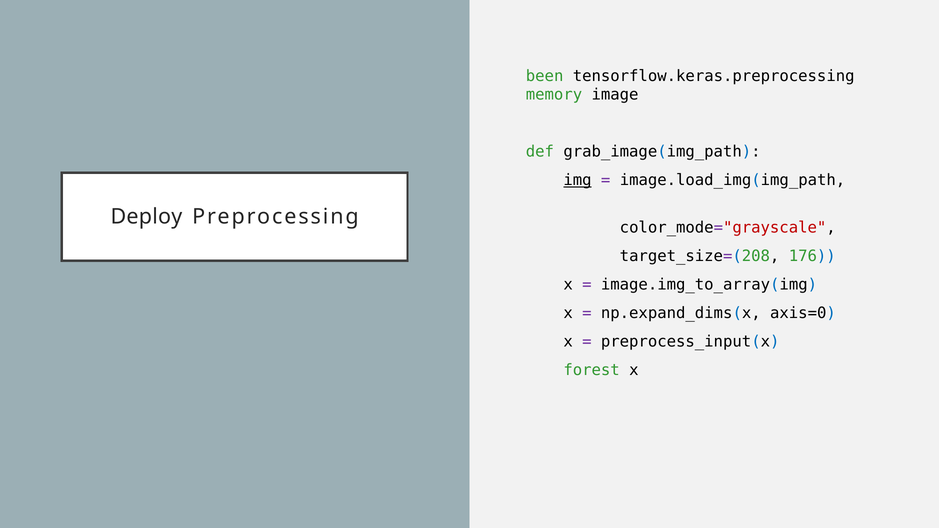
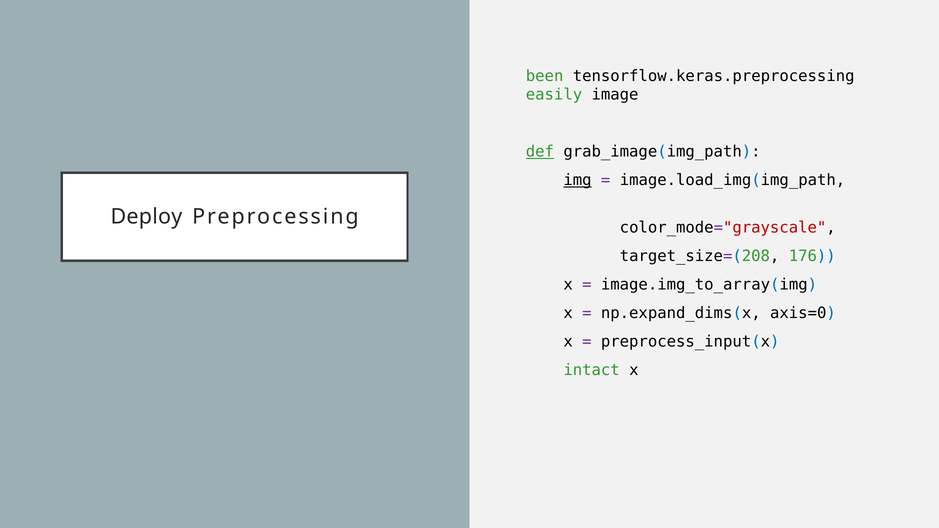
memory: memory -> easily
def underline: none -> present
forest: forest -> intact
